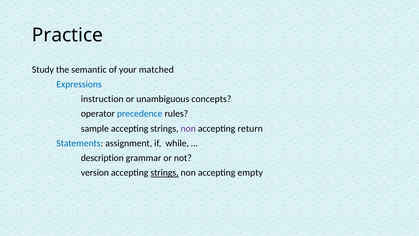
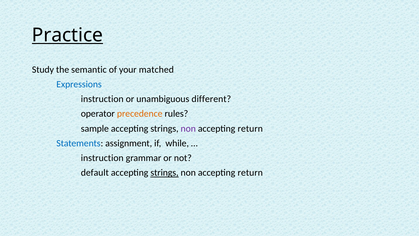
Practice underline: none -> present
concepts: concepts -> different
precedence colour: blue -> orange
description at (102, 158): description -> instruction
version: version -> default
empty at (250, 173): empty -> return
